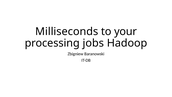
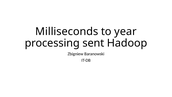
your: your -> year
jobs: jobs -> sent
